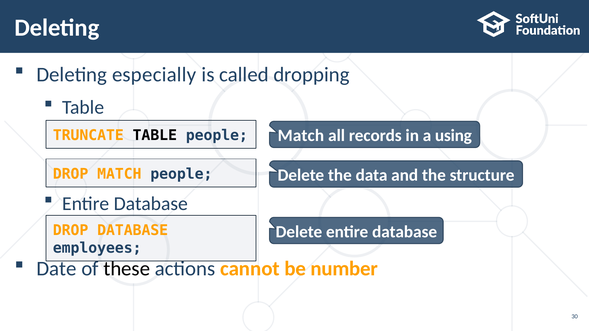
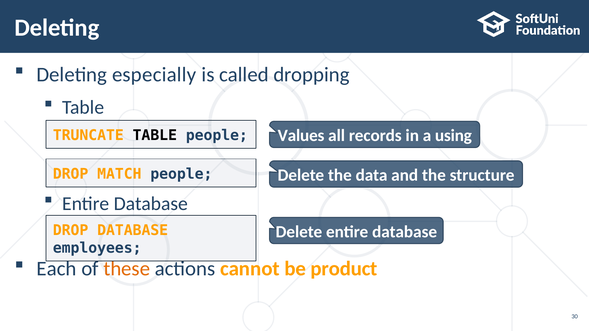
Match at (301, 136): Match -> Values
Date: Date -> Each
these colour: black -> orange
number: number -> product
